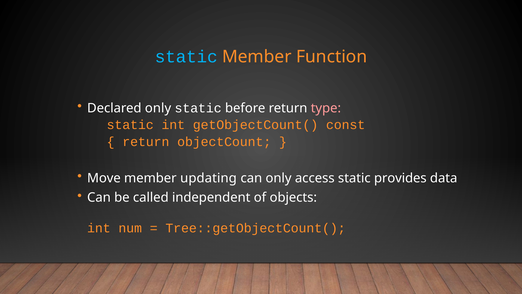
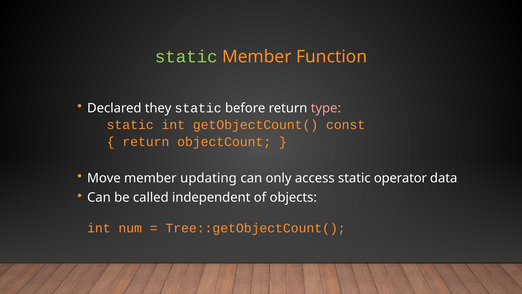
static at (186, 57) colour: light blue -> light green
Declared only: only -> they
provides: provides -> operator
